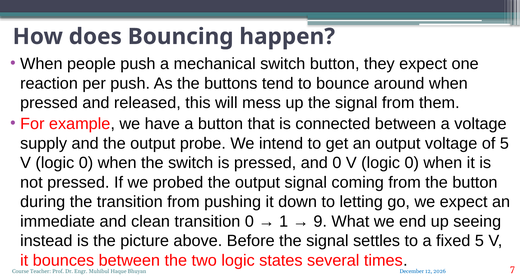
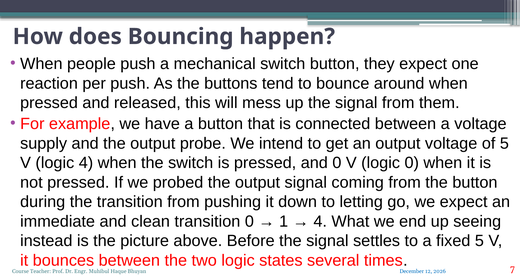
0 at (86, 163): 0 -> 4
9 at (320, 222): 9 -> 4
